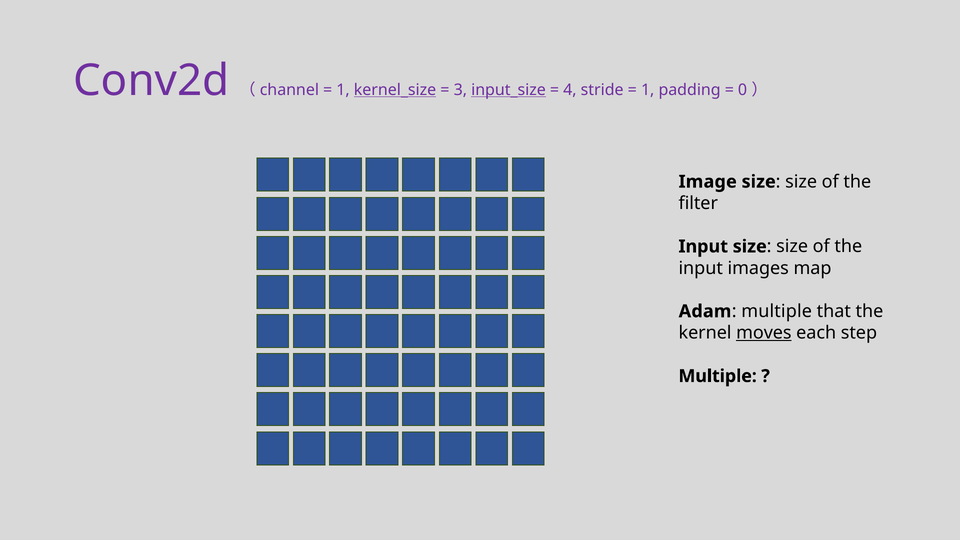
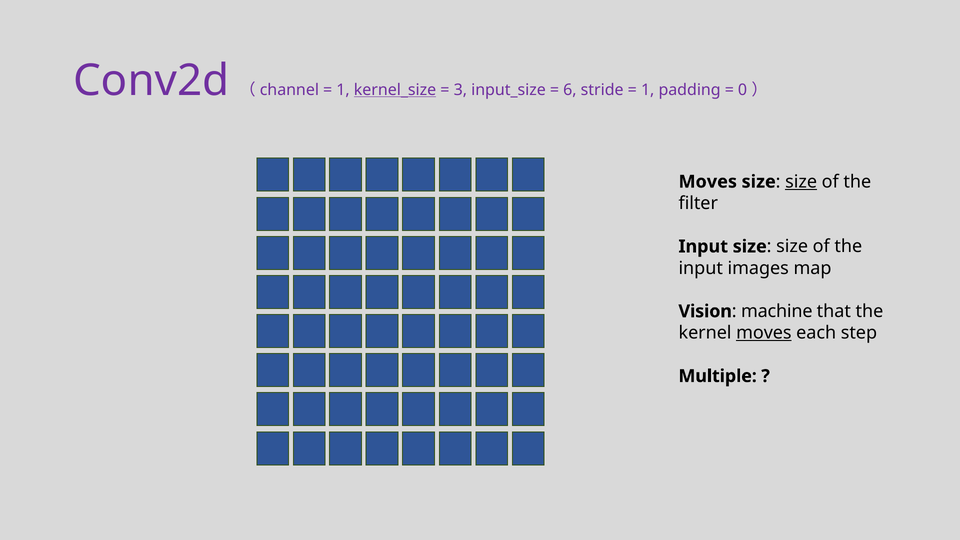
input_size underline: present -> none
4: 4 -> 6
Image at (708, 182): Image -> Moves
size at (801, 182) underline: none -> present
Adam: Adam -> Vision
multiple at (777, 311): multiple -> machine
